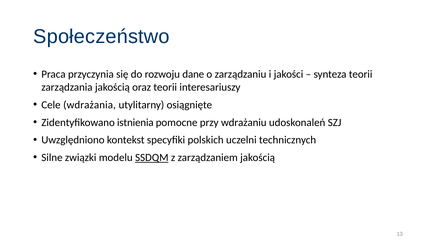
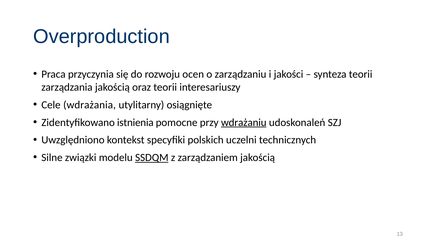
Społeczeństwo: Społeczeństwo -> Overproduction
dane: dane -> ocen
wdrażaniu underline: none -> present
